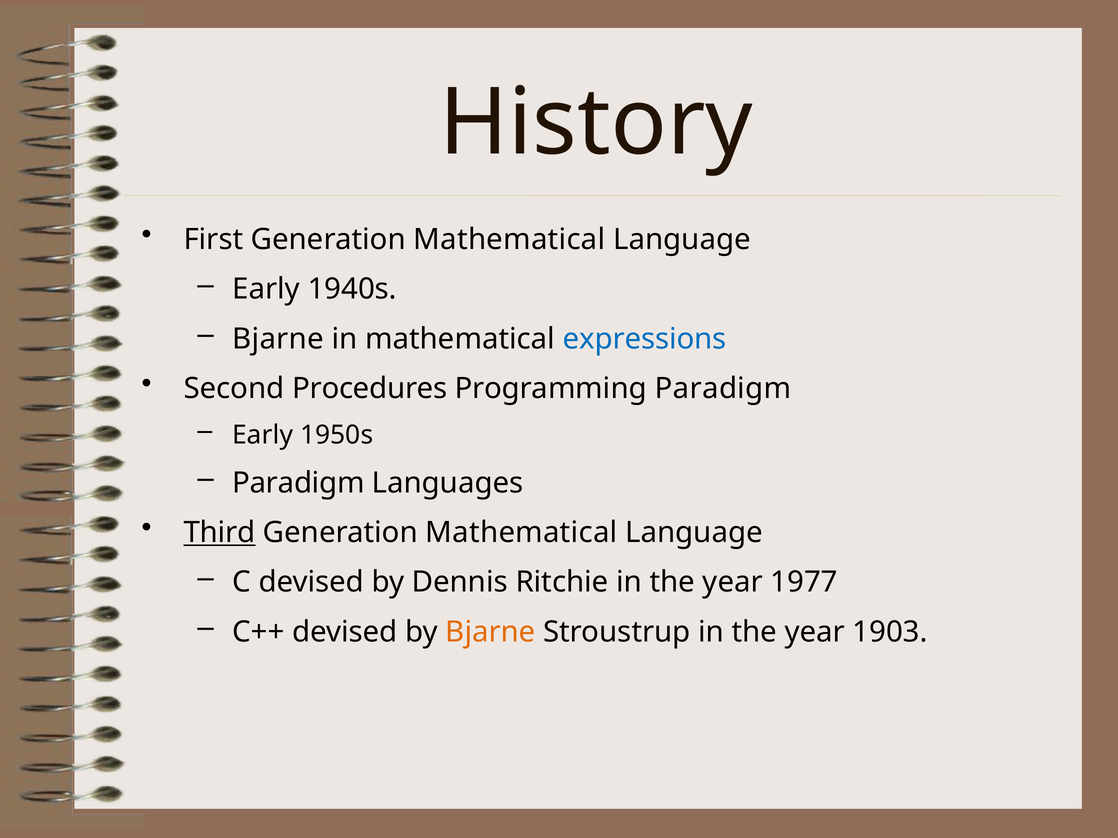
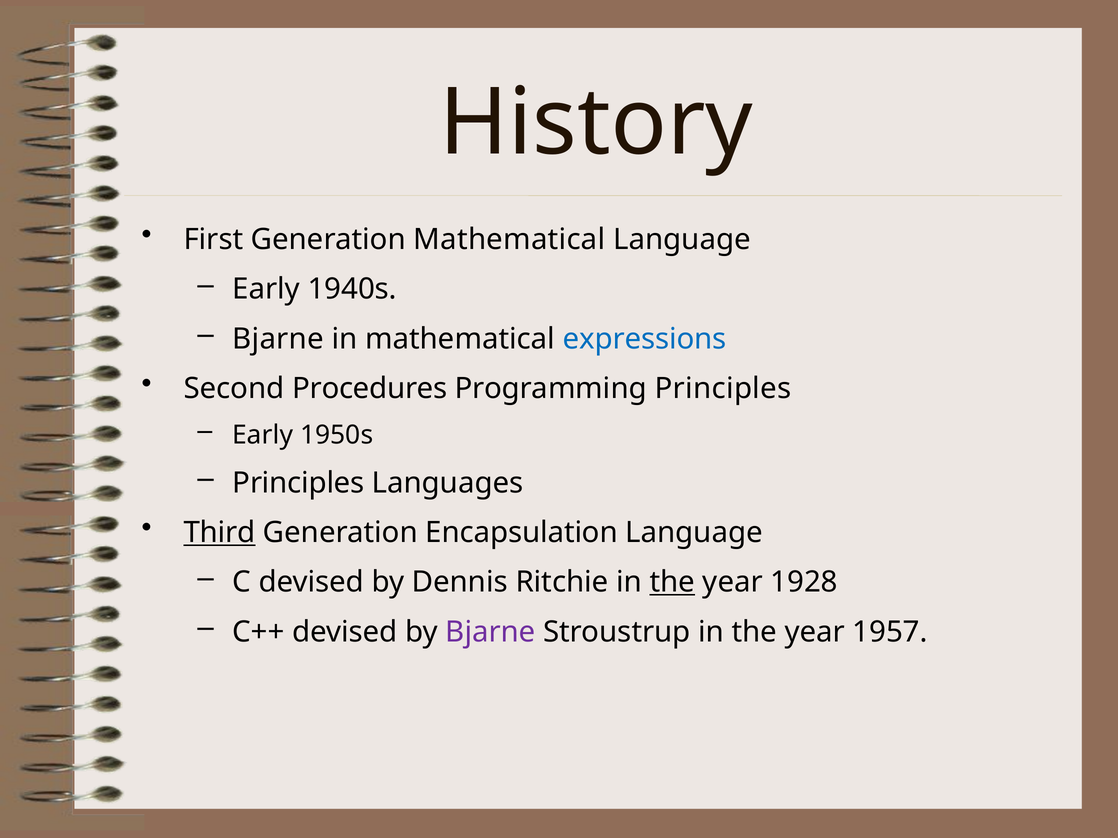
Programming Paradigm: Paradigm -> Principles
Paradigm at (298, 483): Paradigm -> Principles
Mathematical at (521, 533): Mathematical -> Encapsulation
the at (672, 583) underline: none -> present
1977: 1977 -> 1928
Bjarne at (490, 632) colour: orange -> purple
1903: 1903 -> 1957
